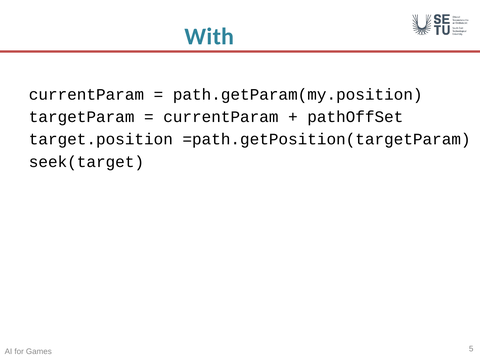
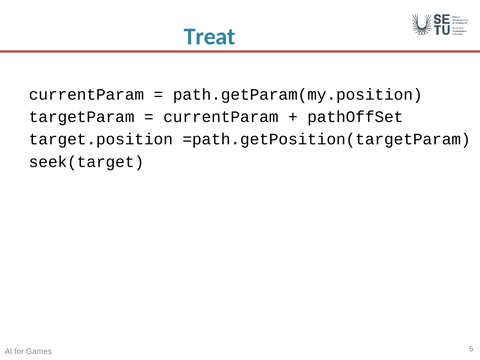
With: With -> Treat
